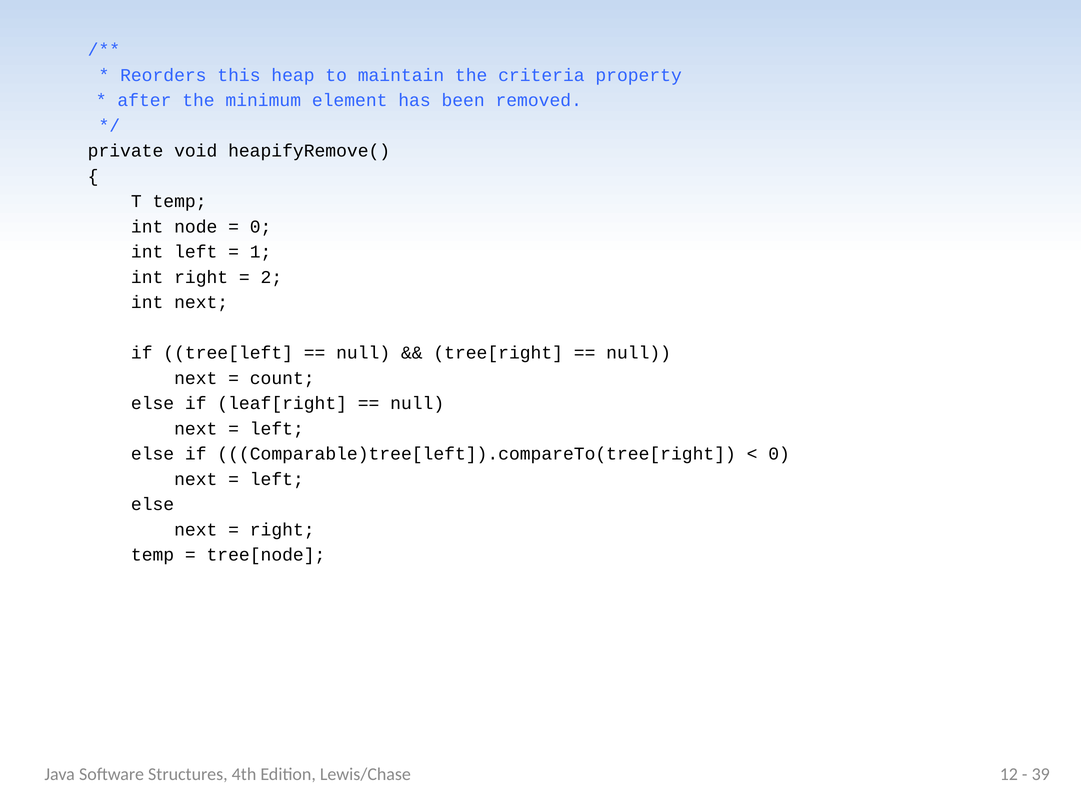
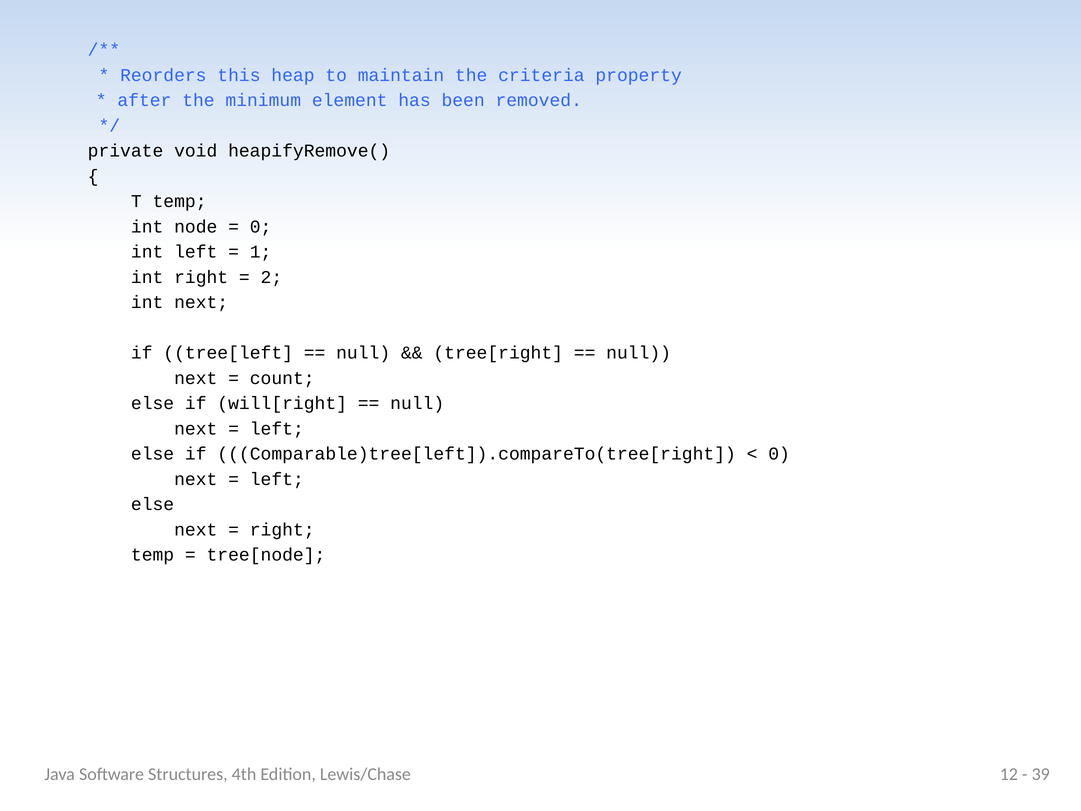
leaf[right: leaf[right -> will[right
